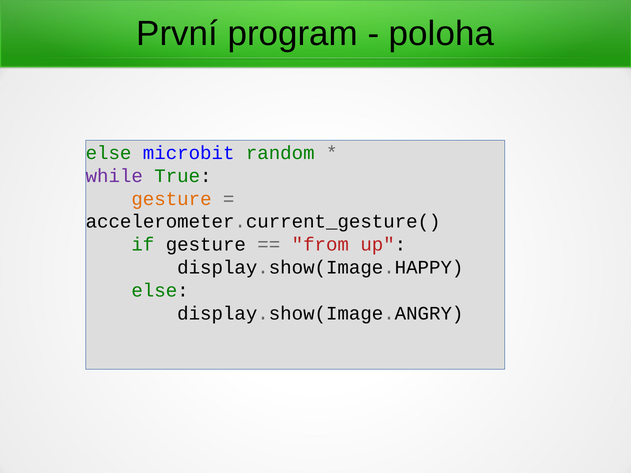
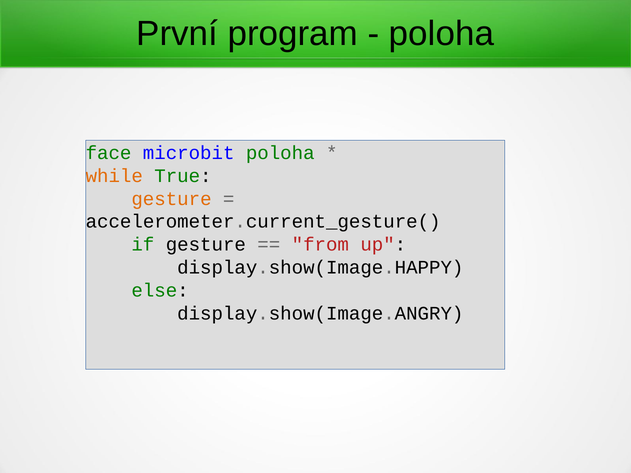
else at (109, 153): else -> face
microbit random: random -> poloha
while colour: purple -> orange
